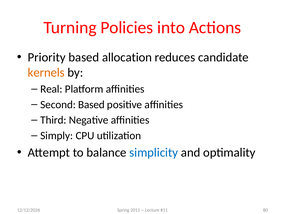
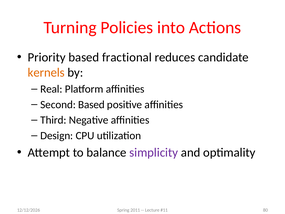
allocation: allocation -> fractional
Simply: Simply -> Design
simplicity colour: blue -> purple
